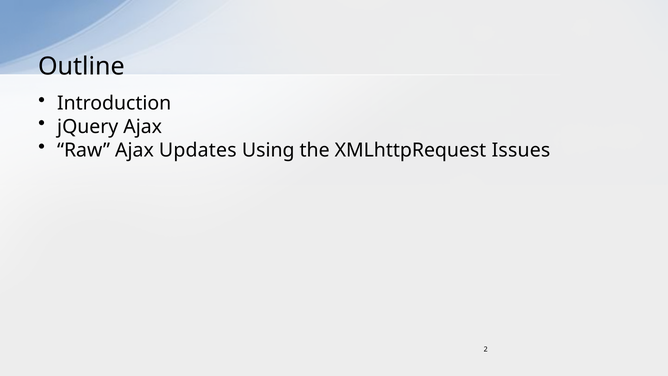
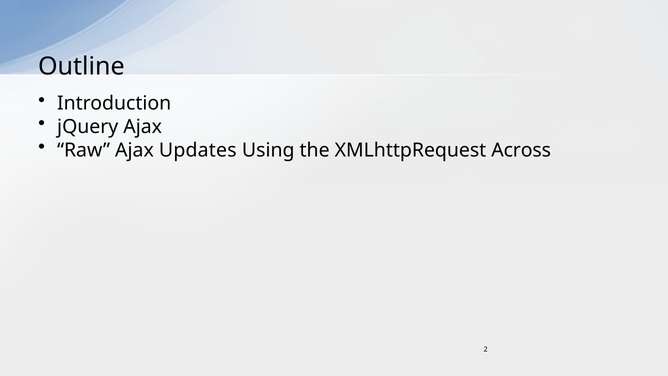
Issues: Issues -> Across
